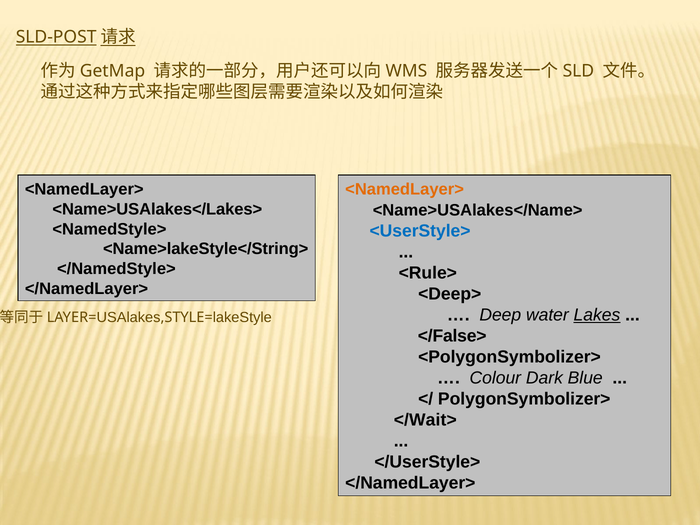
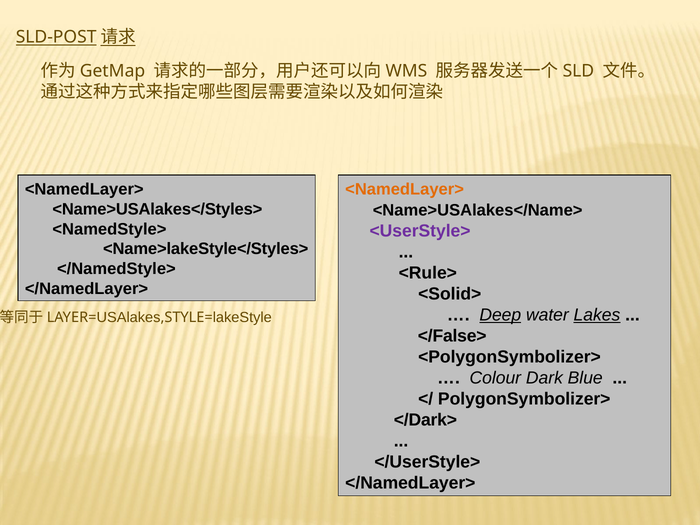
<Name>USAlakes</Lakes>: <Name>USAlakes</Lakes> -> <Name>USAlakes</Styles>
<UserStyle> colour: blue -> purple
<Name>lakeStyle</String>: <Name>lakeStyle</String> -> <Name>lakeStyle</Styles>
<Deep>: <Deep> -> <Solid>
Deep underline: none -> present
</Wait>: </Wait> -> </Dark>
